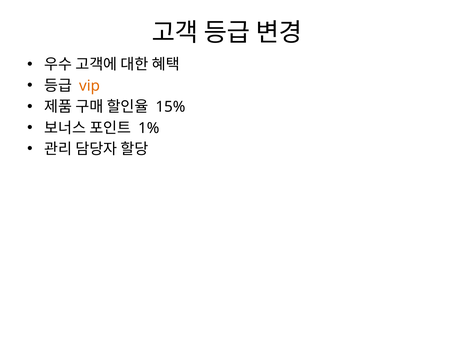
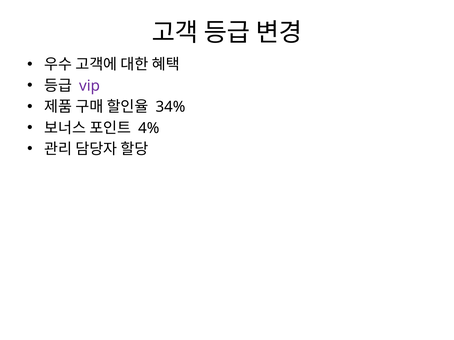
vip colour: orange -> purple
15%: 15% -> 34%
1%: 1% -> 4%
